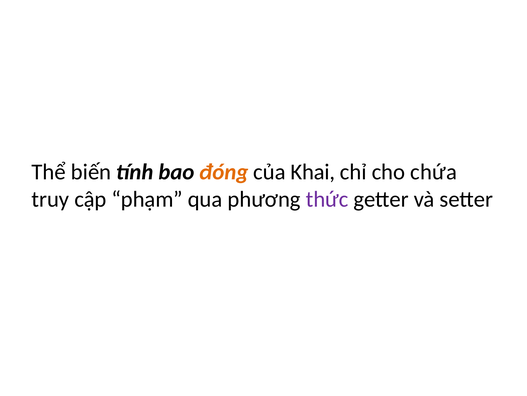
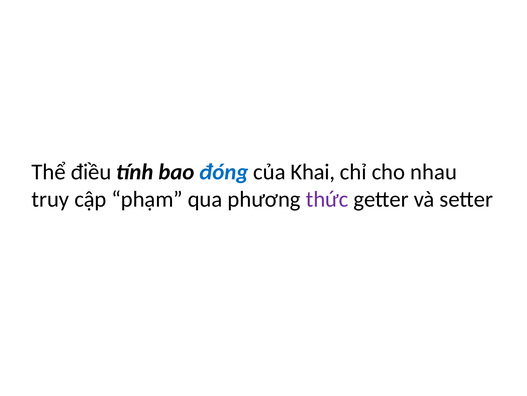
biến: biến -> điều
đóng colour: orange -> blue
chứa: chứa -> nhau
